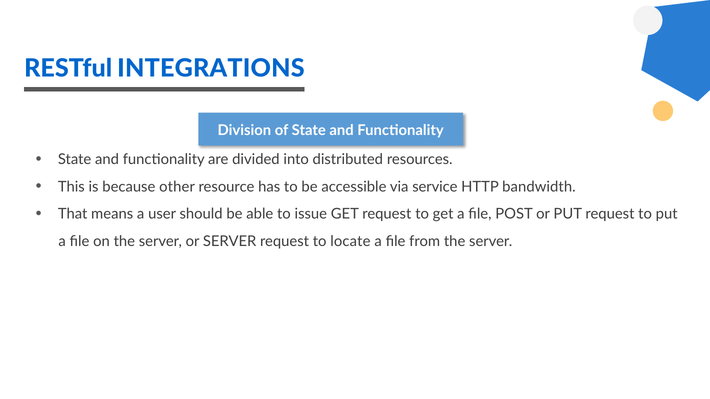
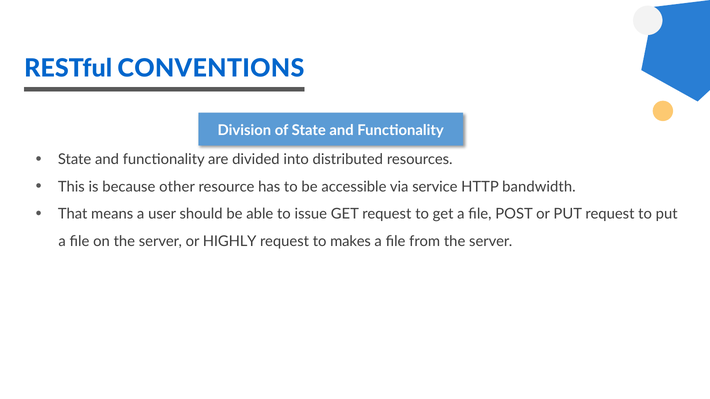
INTEGRATIONS: INTEGRATIONS -> CONVENTIONS
or SERVER: SERVER -> HIGHLY
locate: locate -> makes
